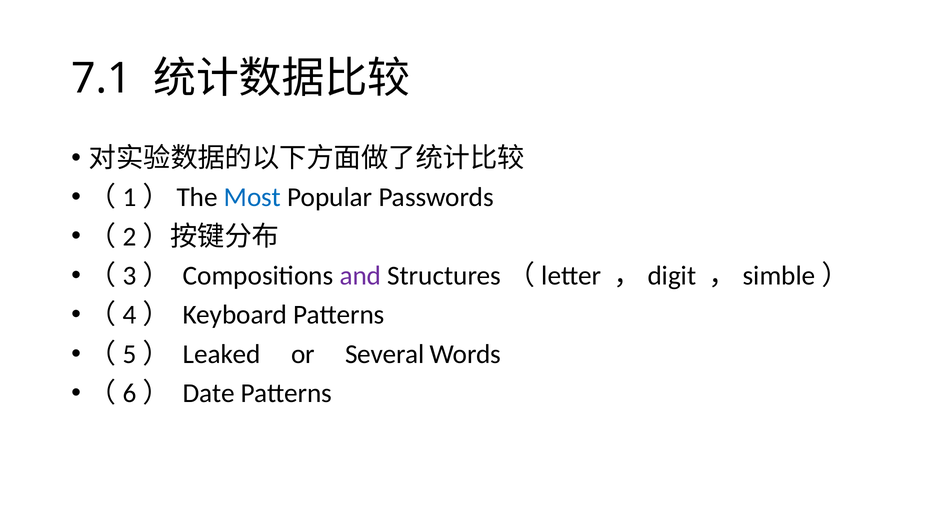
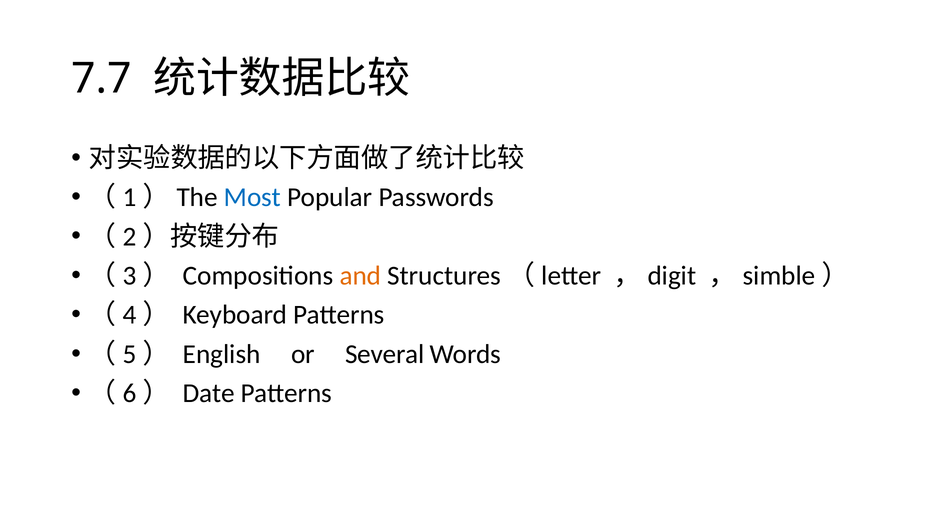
7.1: 7.1 -> 7.7
and colour: purple -> orange
Leaked: Leaked -> English
